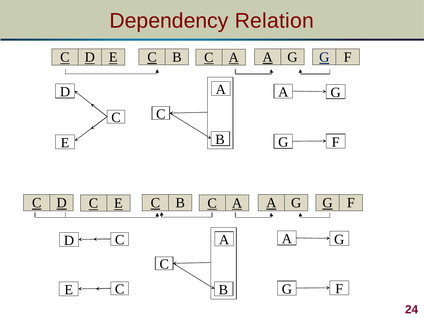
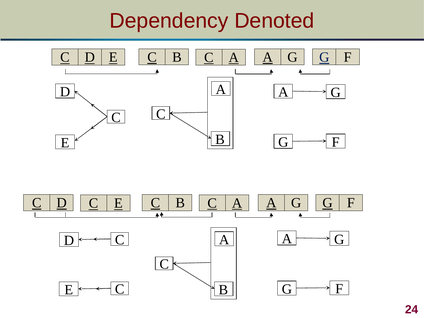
Relation: Relation -> Denoted
